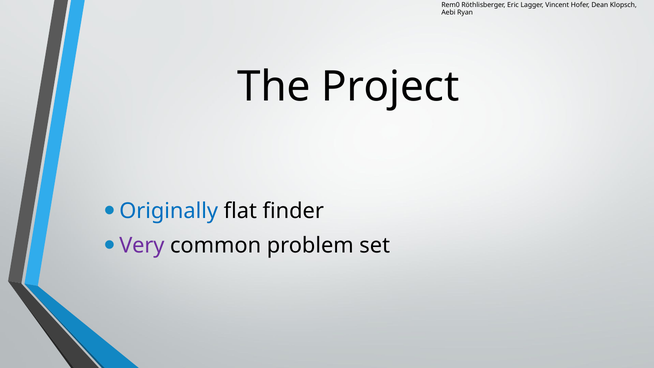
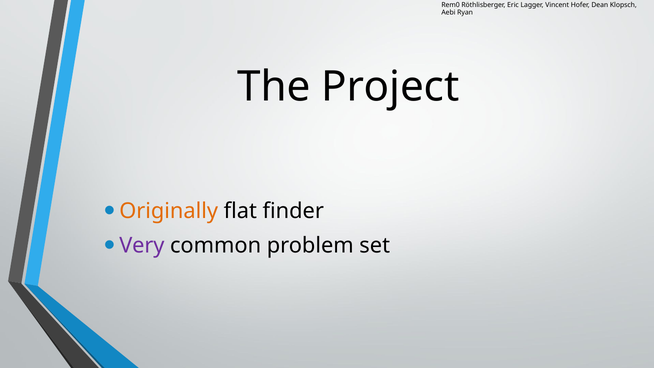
Originally colour: blue -> orange
